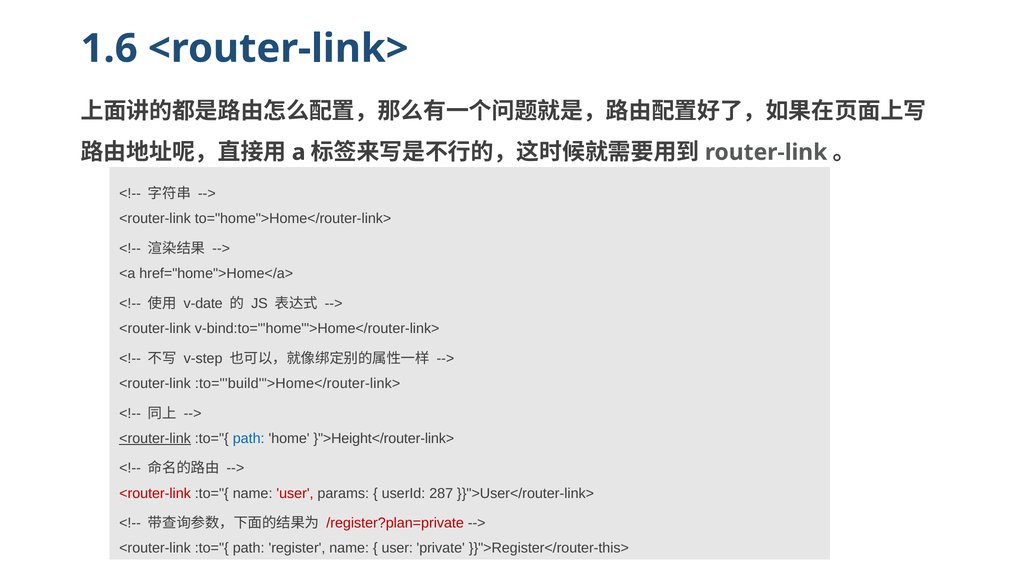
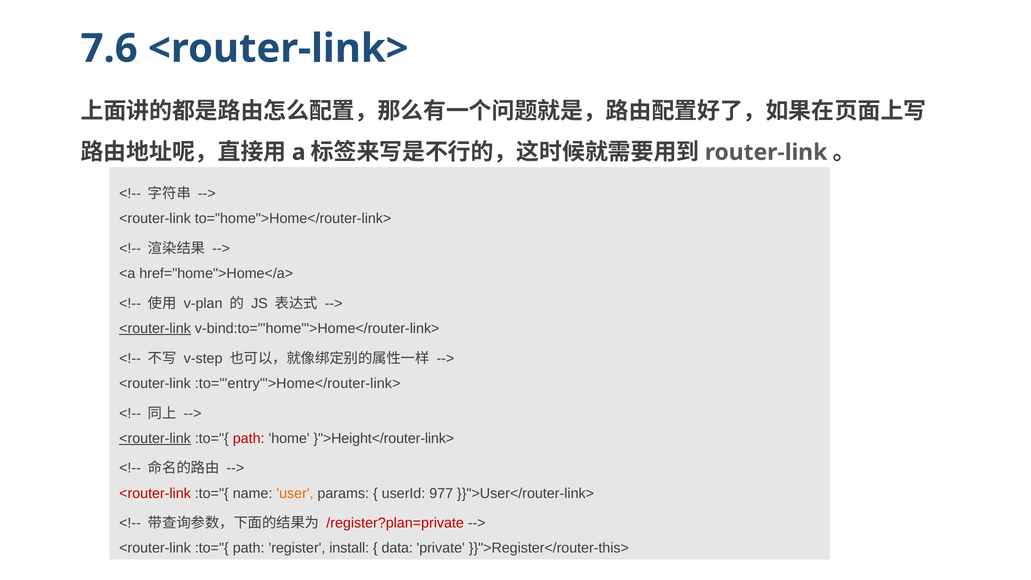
1.6: 1.6 -> 7.6
v-date: v-date -> v-plan
<router-link at (155, 328) underline: none -> present
:to="'build'">Home</router-link>: :to="'build'">Home</router-link> -> :to="'entry'">Home</router-link>
path at (249, 438) colour: blue -> red
user at (295, 493) colour: red -> orange
287: 287 -> 977
register name: name -> install
user at (397, 548): user -> data
